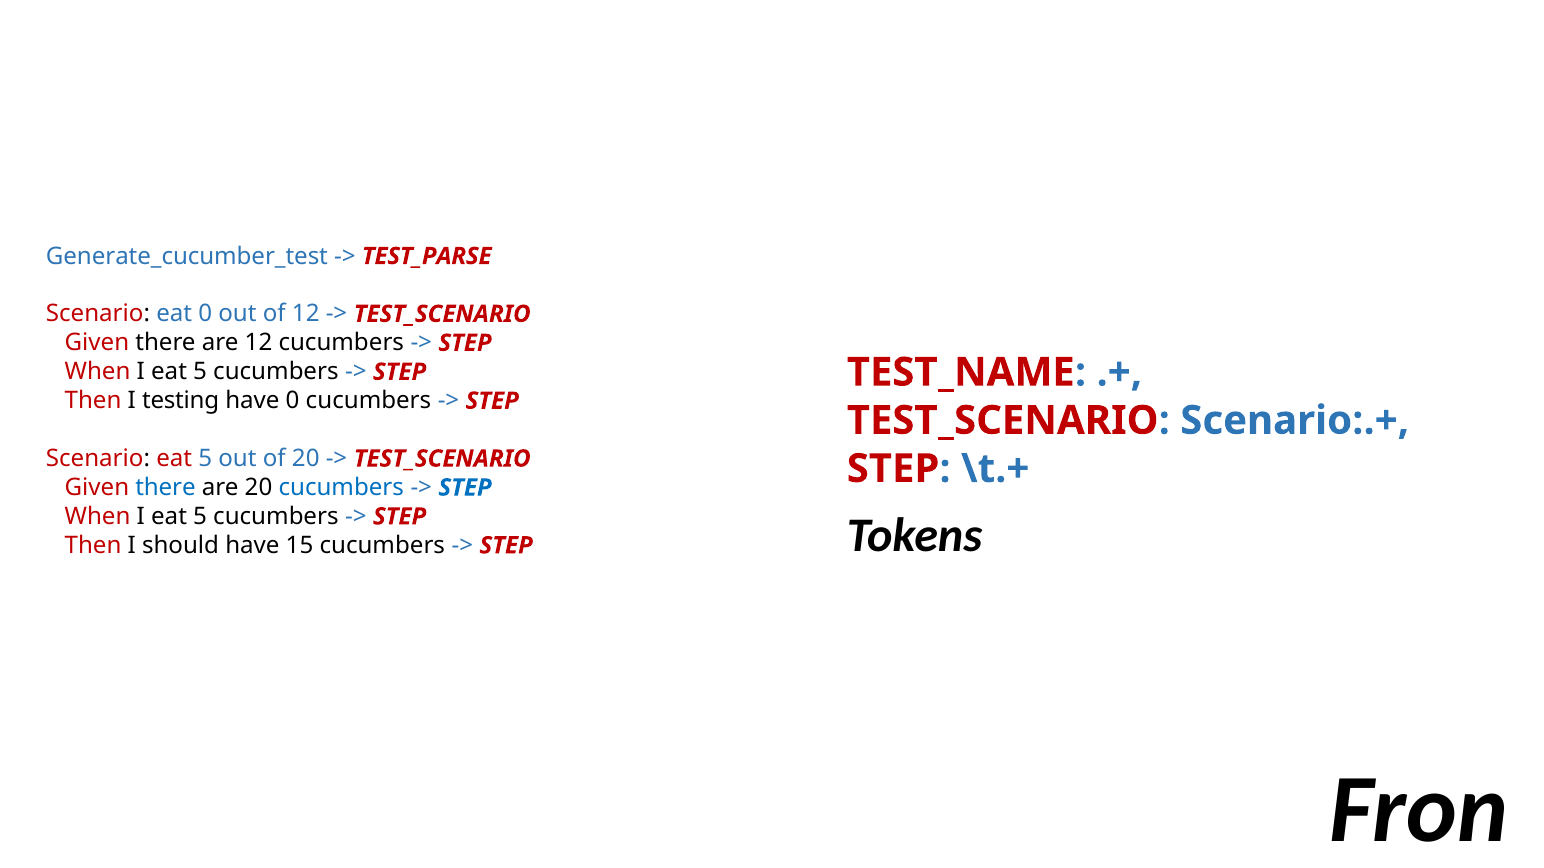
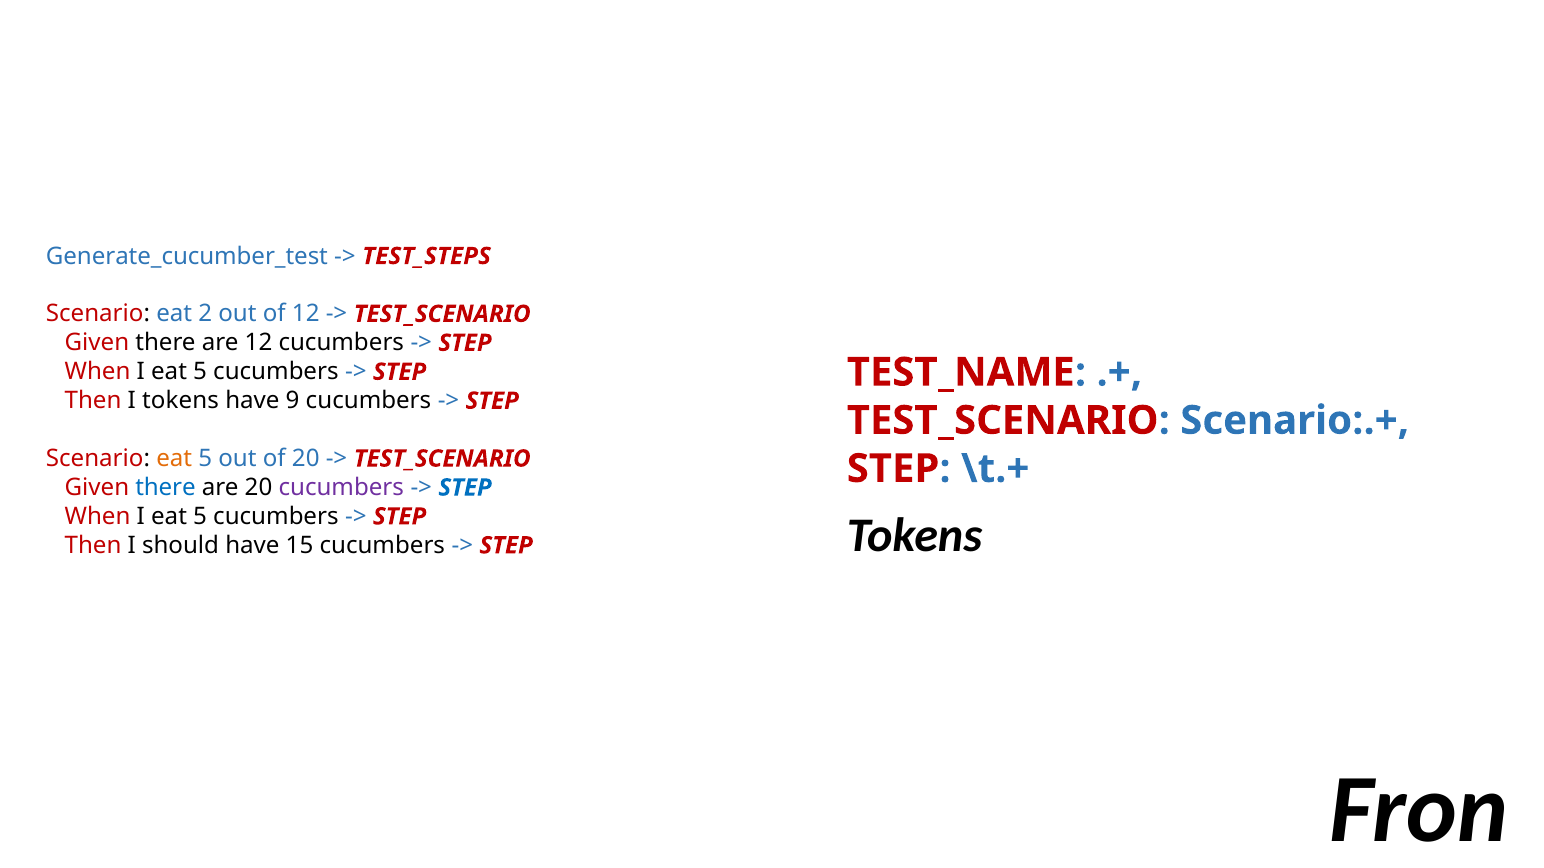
TEST_PARSE: TEST_PARSE -> TEST_STEPS
eat 0: 0 -> 2
I testing: testing -> tokens
have 0: 0 -> 9
eat at (174, 459) colour: red -> orange
cucumbers at (341, 488) colour: blue -> purple
